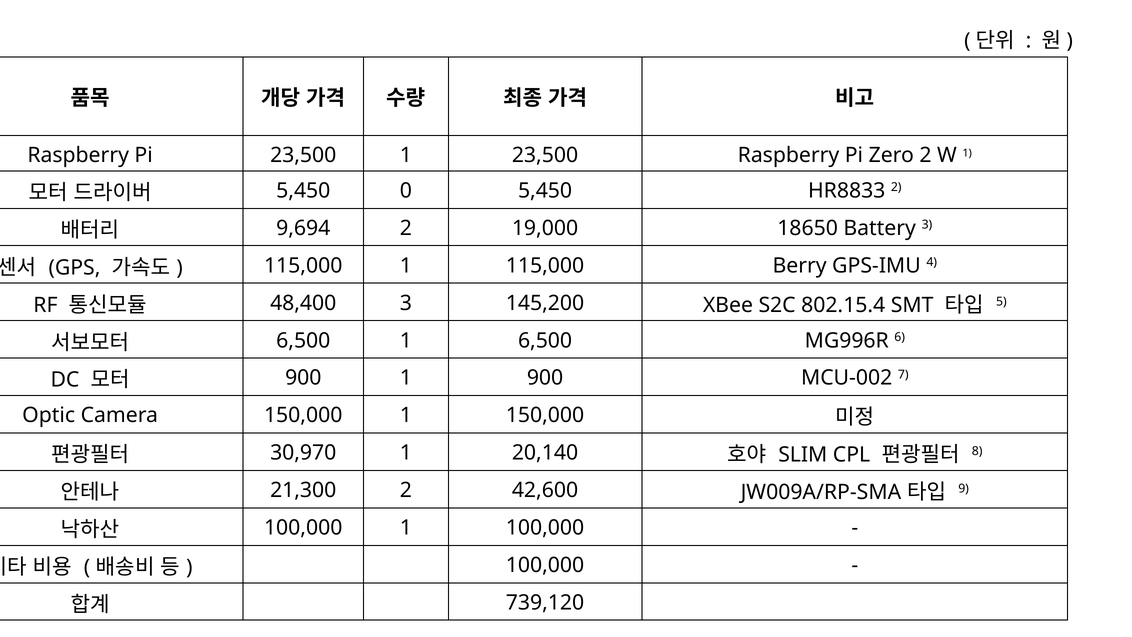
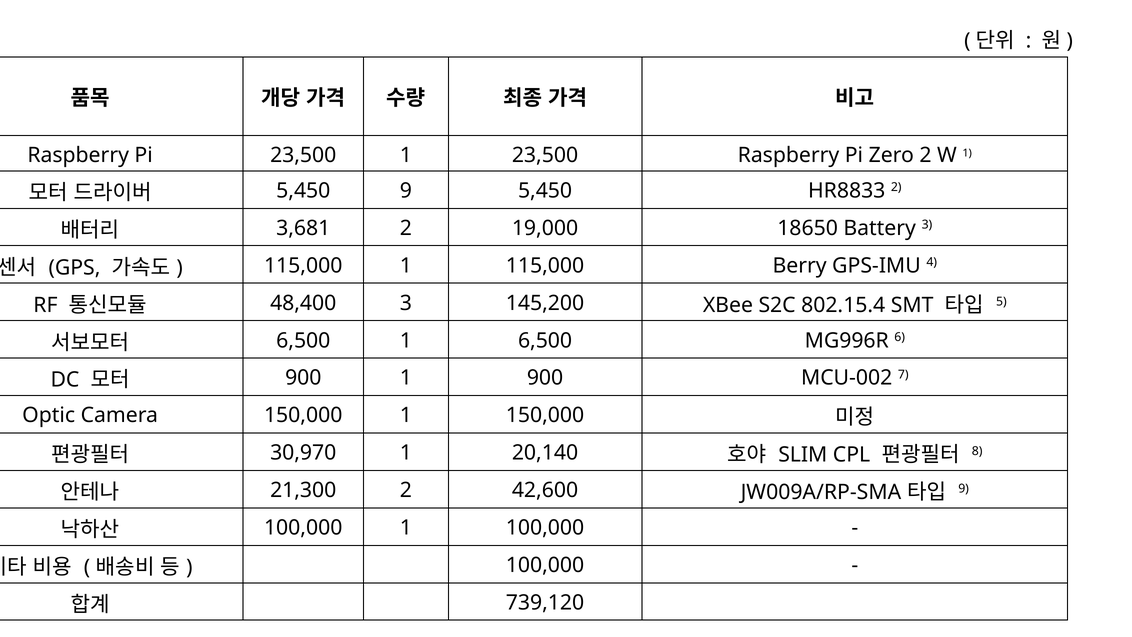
5,450 0: 0 -> 9
9,694: 9,694 -> 3,681
